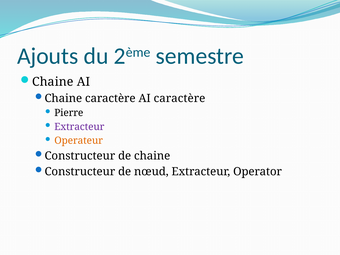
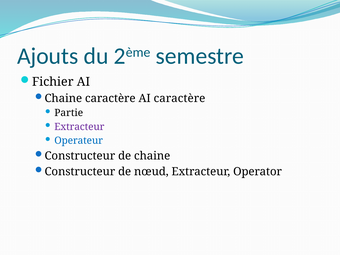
Chaine at (53, 82): Chaine -> Fichier
Pierre: Pierre -> Partie
Operateur colour: orange -> blue
